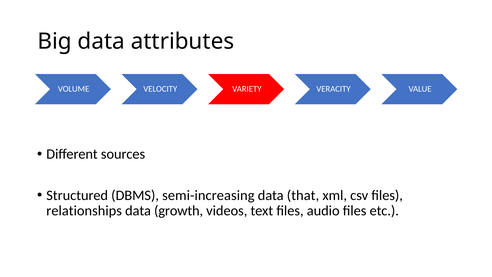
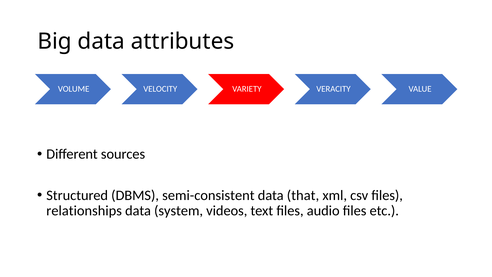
semi-increasing: semi-increasing -> semi-consistent
growth: growth -> system
